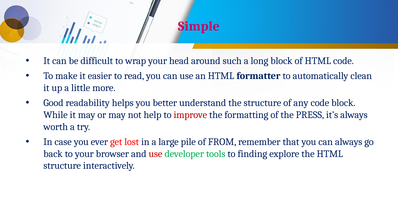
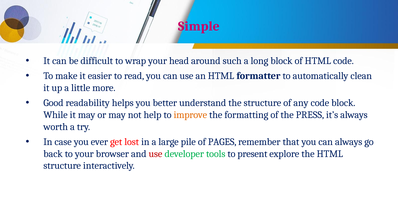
improve colour: red -> orange
FROM: FROM -> PAGES
finding: finding -> present
